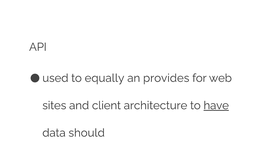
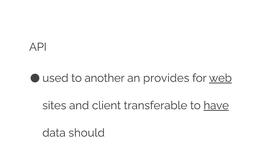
equally: equally -> another
web underline: none -> present
architecture: architecture -> transferable
